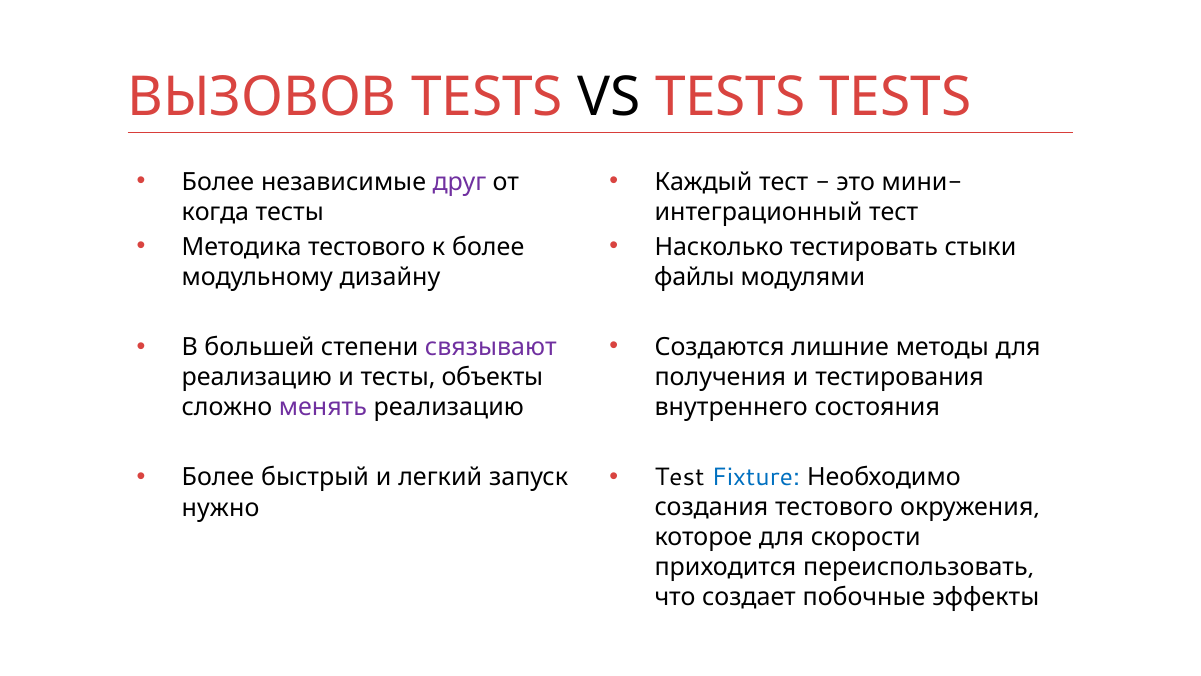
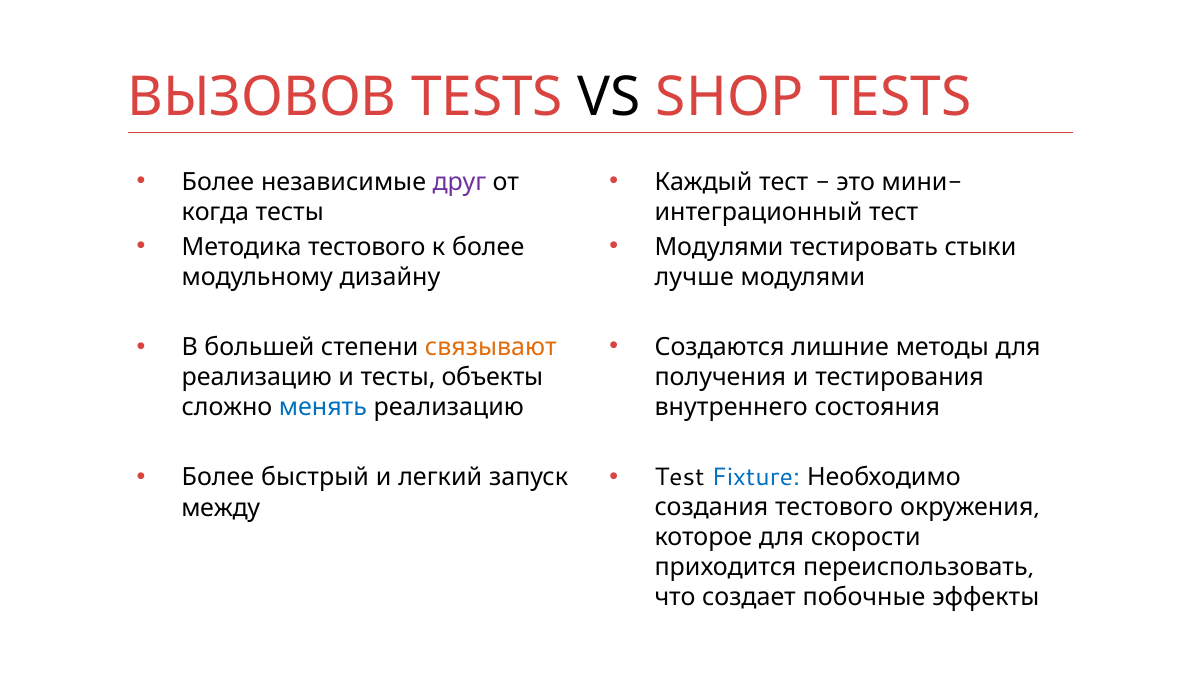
VS TESTS: TESTS -> SHOP
Насколько at (719, 247): Насколько -> Модулями
файлы: файлы -> лучше
связывают colour: purple -> orange
менять colour: purple -> blue
нужно: нужно -> между
